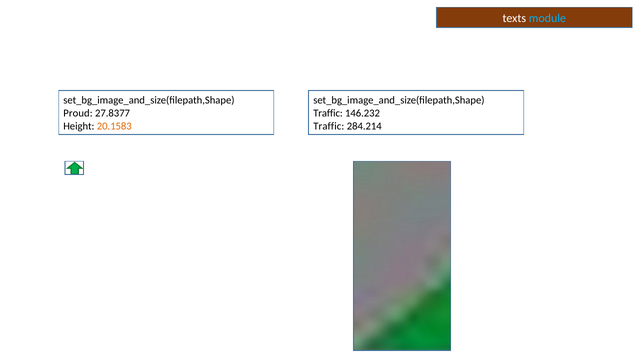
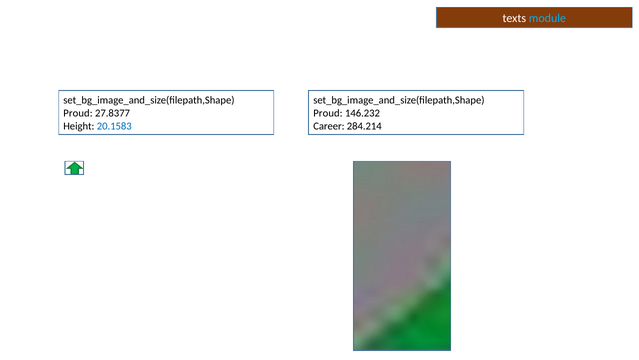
Traffic at (328, 113): Traffic -> Proud
20.1583 colour: orange -> blue
Traffic at (329, 126): Traffic -> Career
